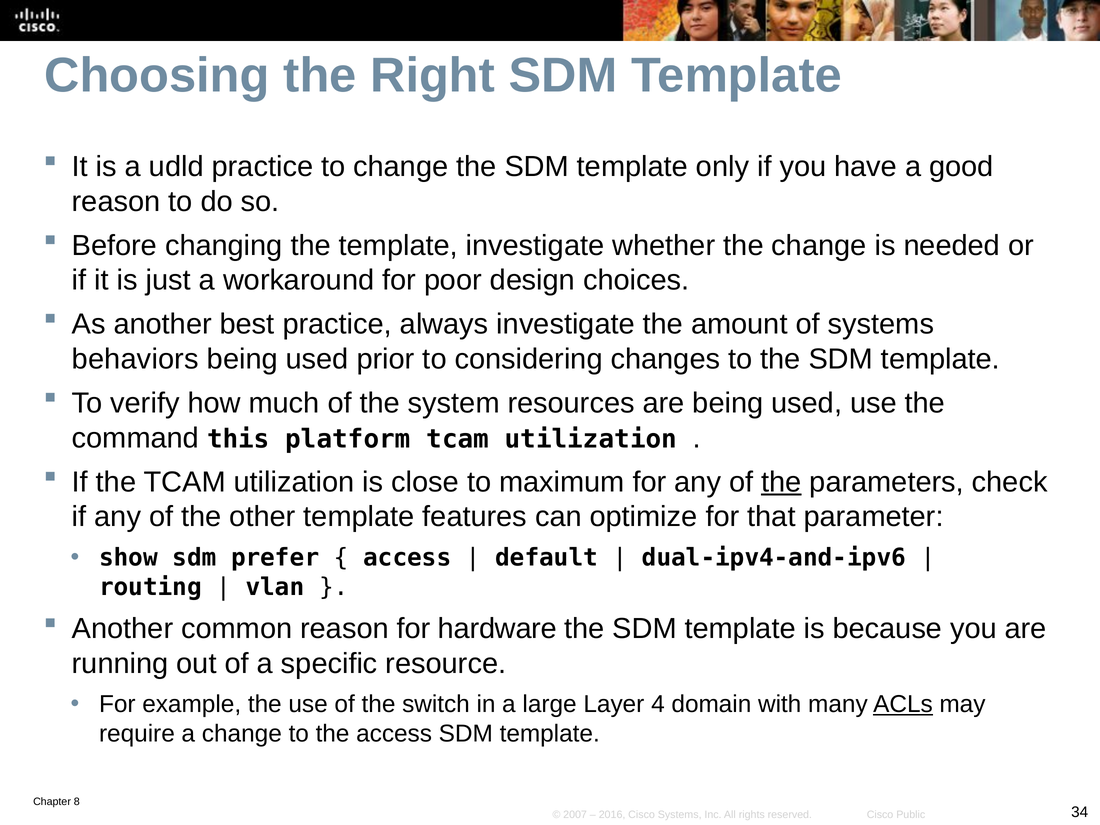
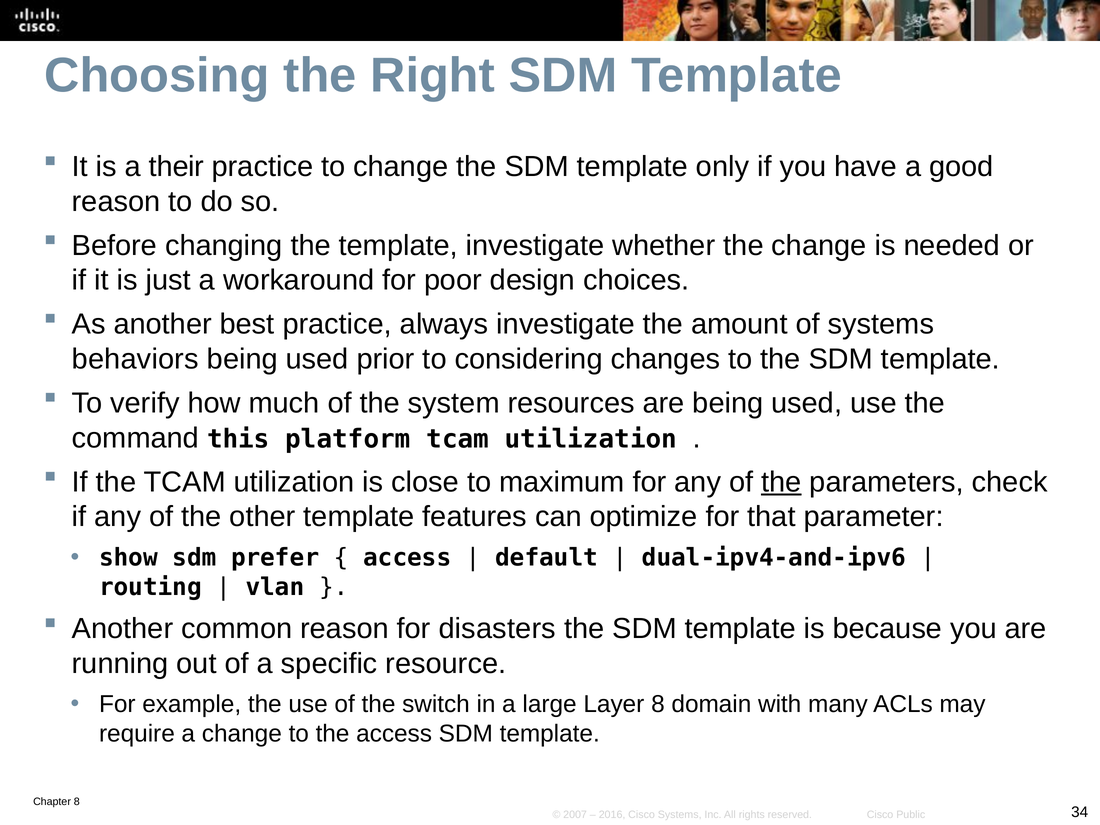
udld: udld -> their
hardware: hardware -> disasters
Layer 4: 4 -> 8
ACLs underline: present -> none
